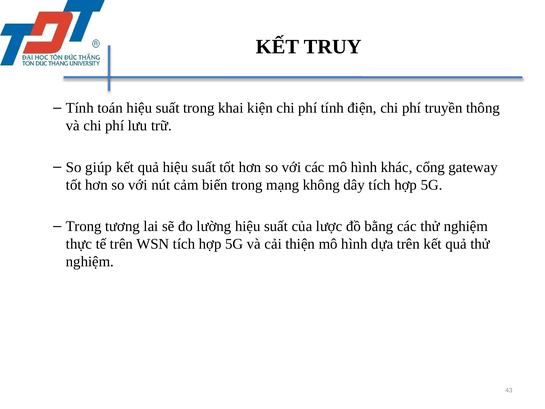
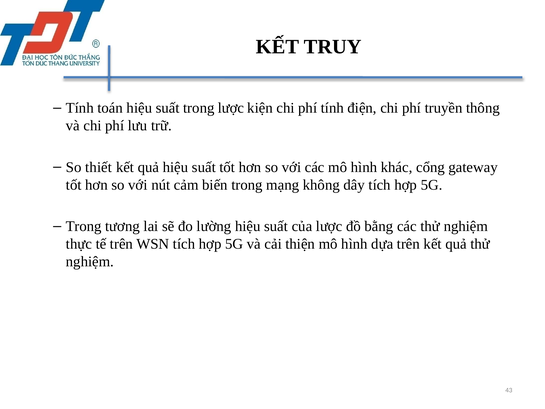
trong khai: khai -> lược
giúp: giúp -> thiết
